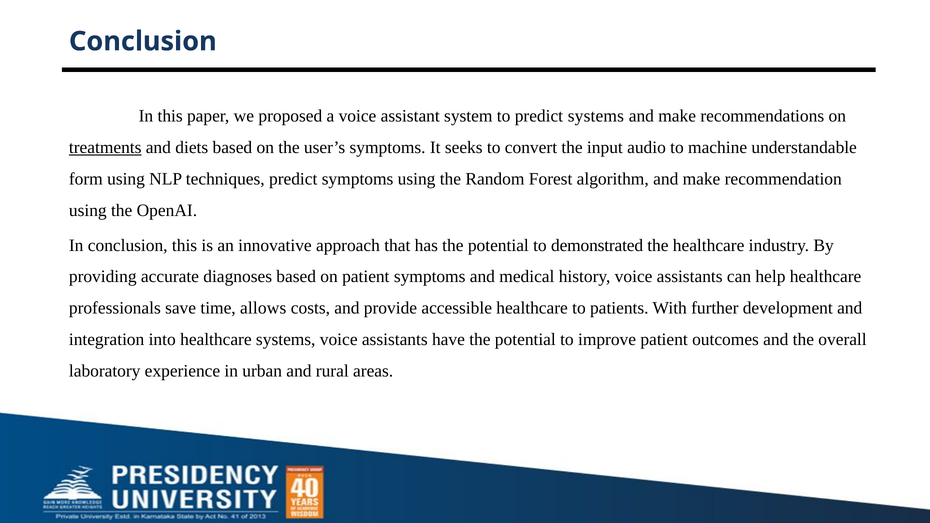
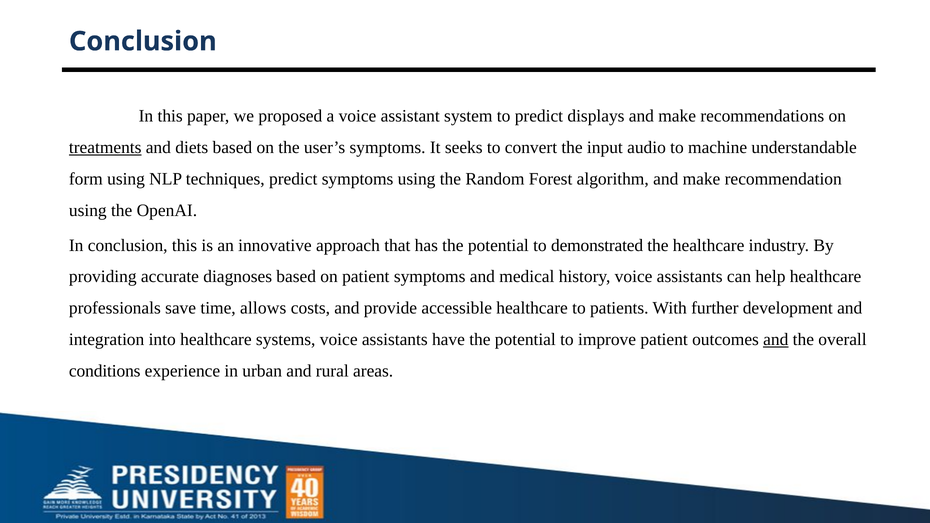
predict systems: systems -> displays
and at (776, 340) underline: none -> present
laboratory: laboratory -> conditions
